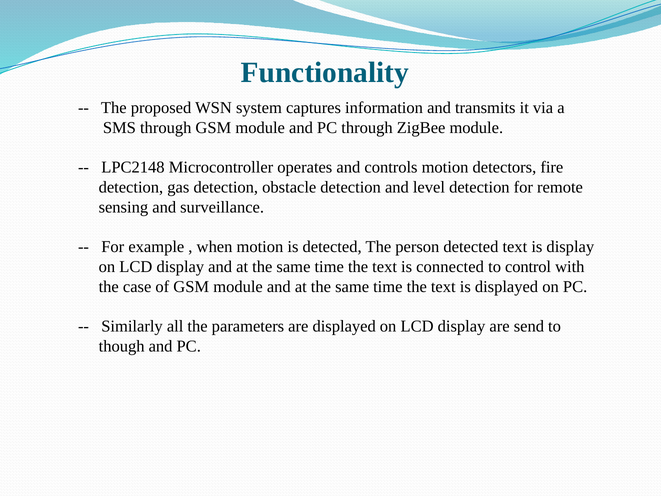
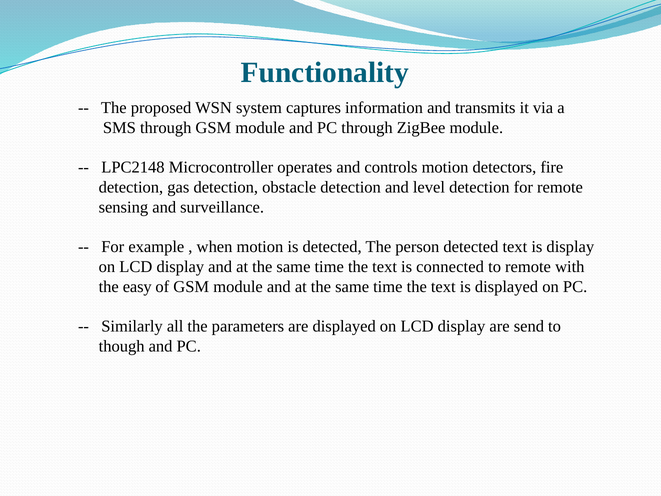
to control: control -> remote
case: case -> easy
